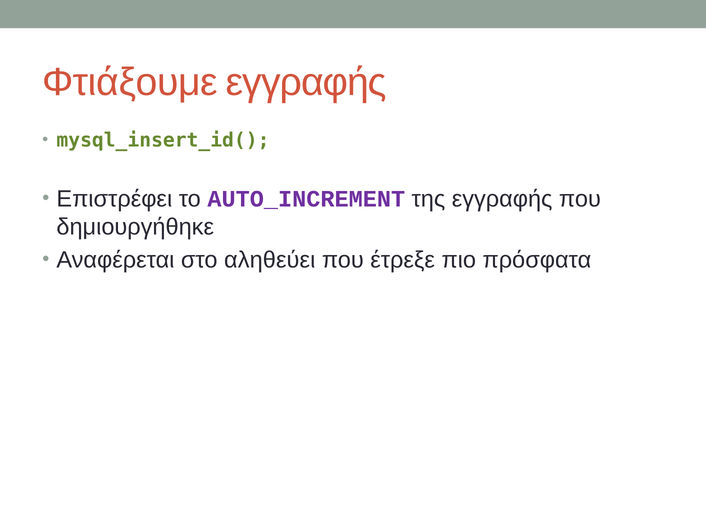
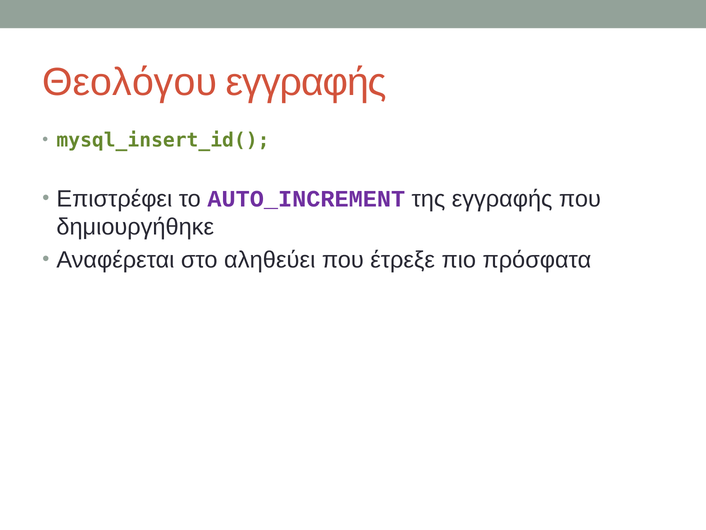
Φτιάξουμε: Φτιάξουμε -> Θεολόγου
